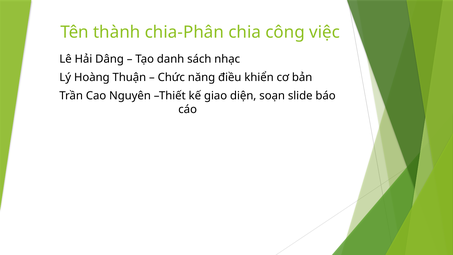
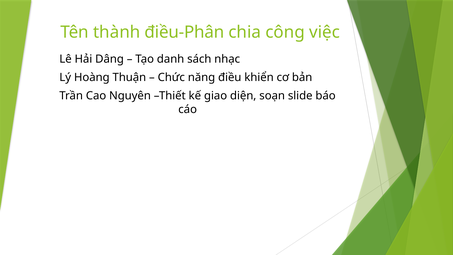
chia-Phân: chia-Phân -> điều-Phân
